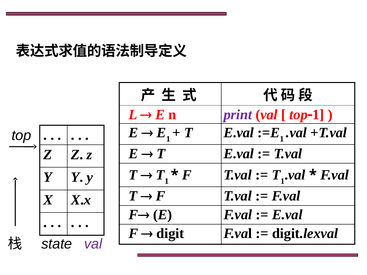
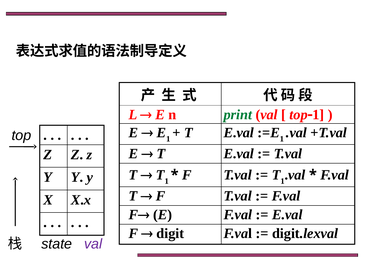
print colour: purple -> green
